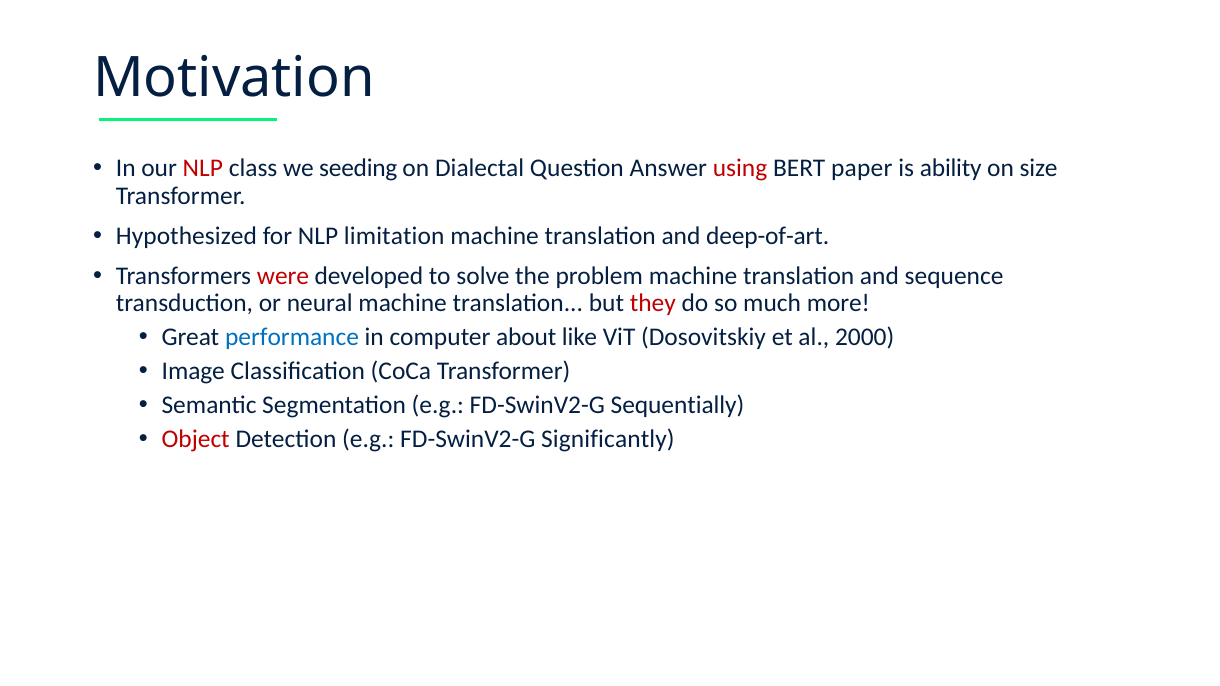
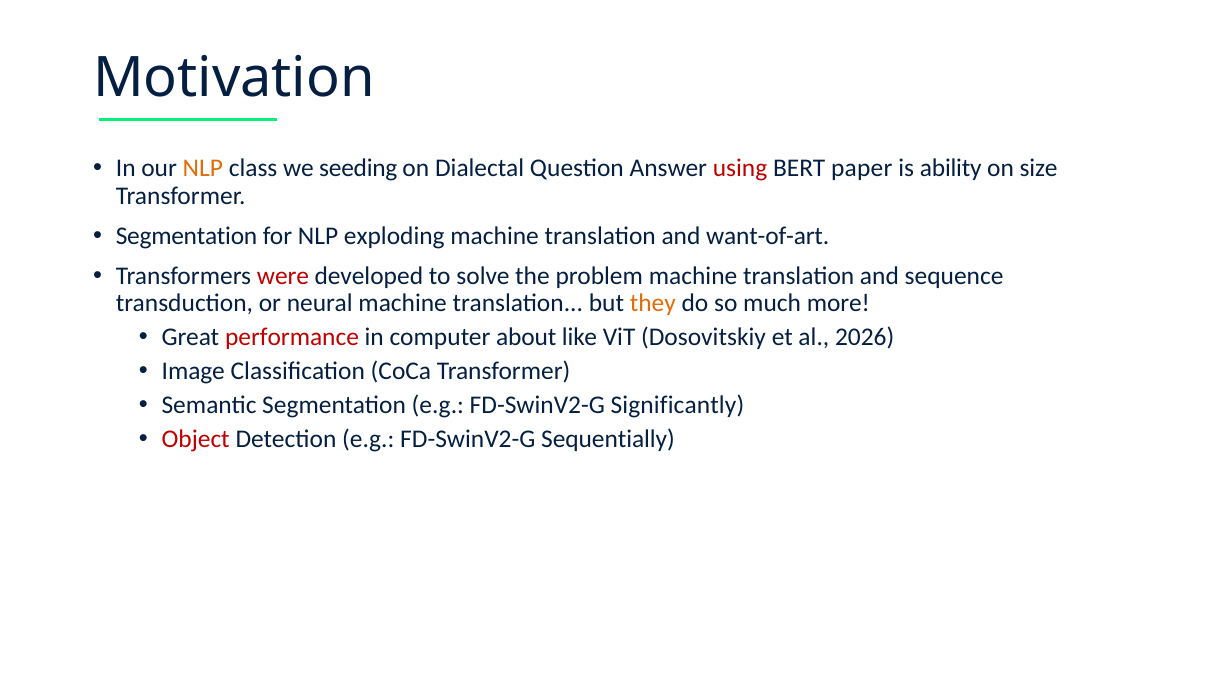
NLP at (203, 168) colour: red -> orange
Hypothesized at (186, 236): Hypothesized -> Segmentation
limitation: limitation -> exploding
deep-of-art: deep-of-art -> want-of-art
they colour: red -> orange
performance colour: blue -> red
2000: 2000 -> 2026
Sequentially: Sequentially -> Significantly
Significantly: Significantly -> Sequentially
